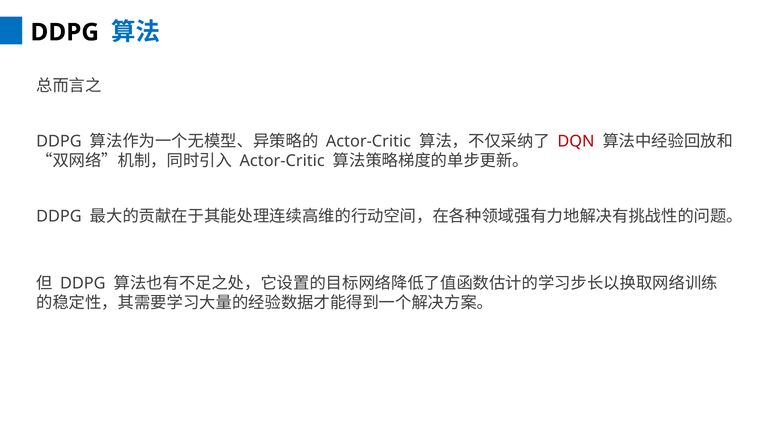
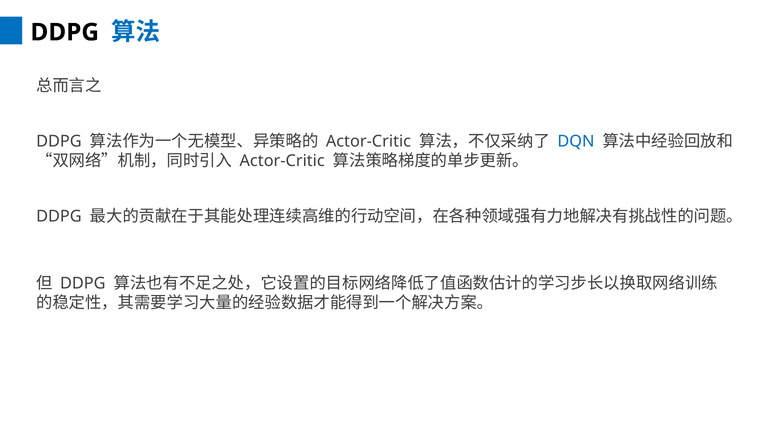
DQN colour: red -> blue
